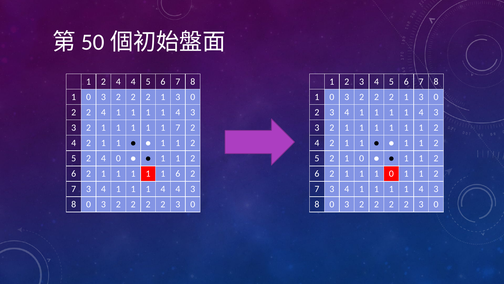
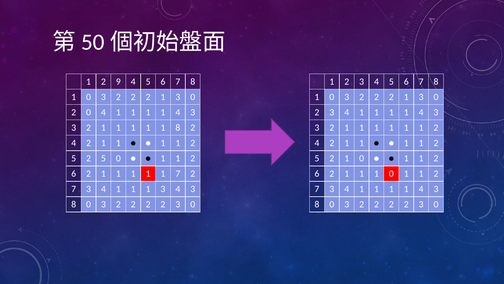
4 at (118, 81): 4 -> 9
2 at (89, 112): 2 -> 0
1 7: 7 -> 8
5 2 4: 4 -> 5
1 6: 6 -> 7
4 at (163, 189): 4 -> 3
